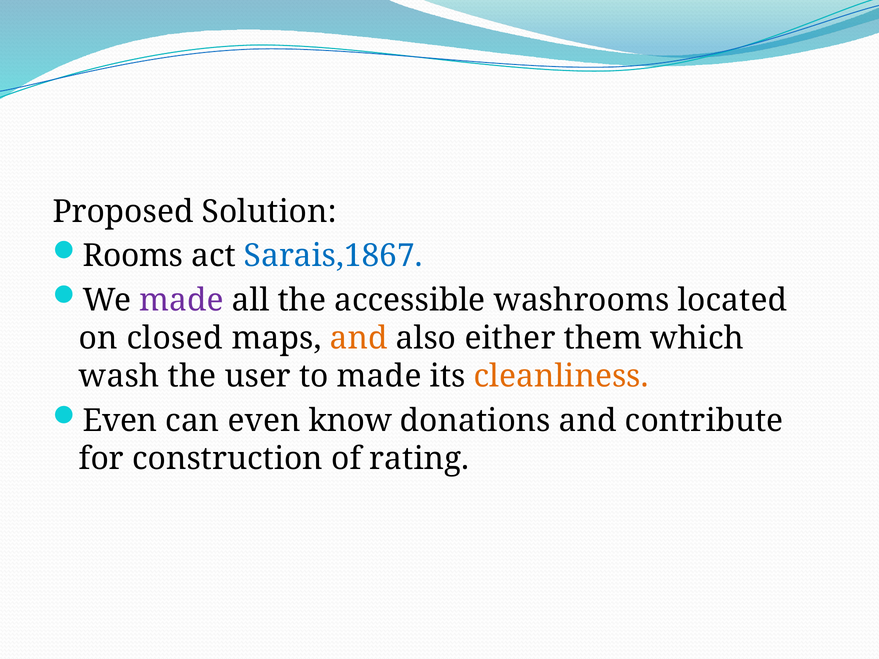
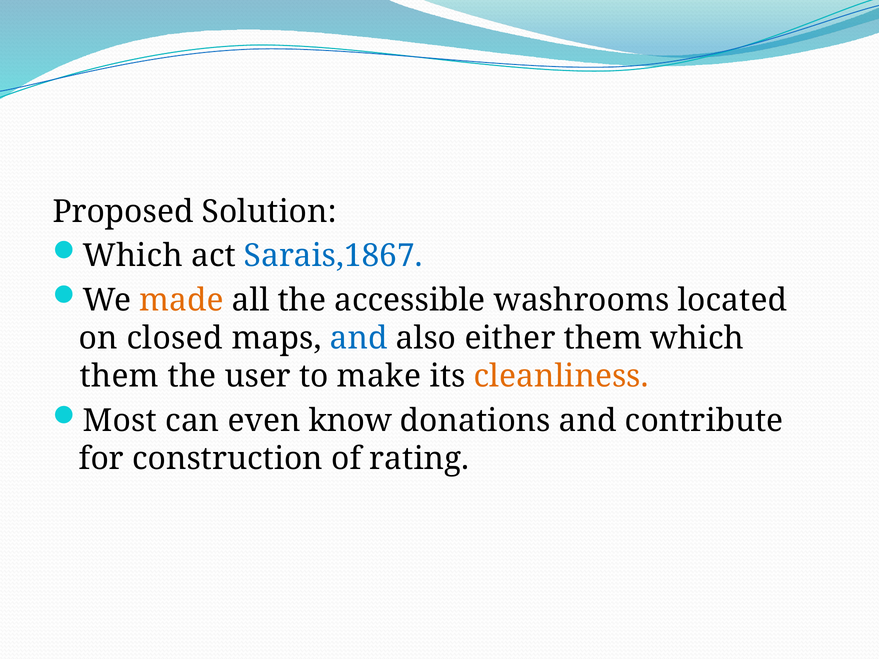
Rooms at (133, 256): Rooms -> Which
made at (181, 300) colour: purple -> orange
and at (359, 338) colour: orange -> blue
wash at (119, 377): wash -> them
to made: made -> make
Even at (120, 421): Even -> Most
